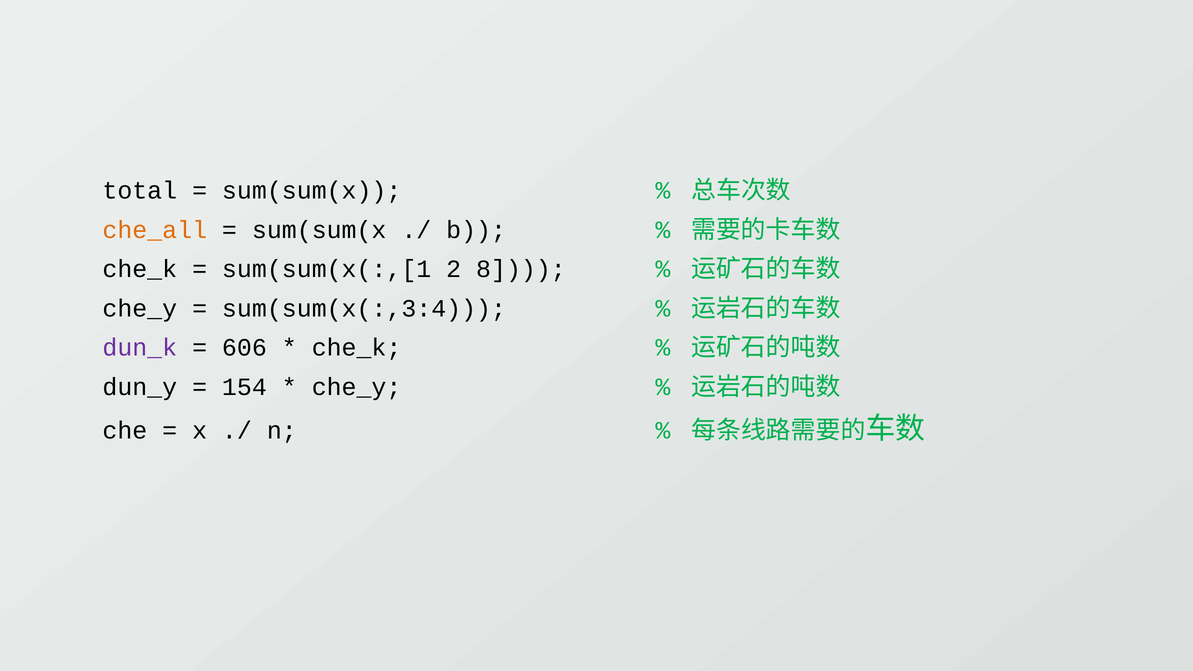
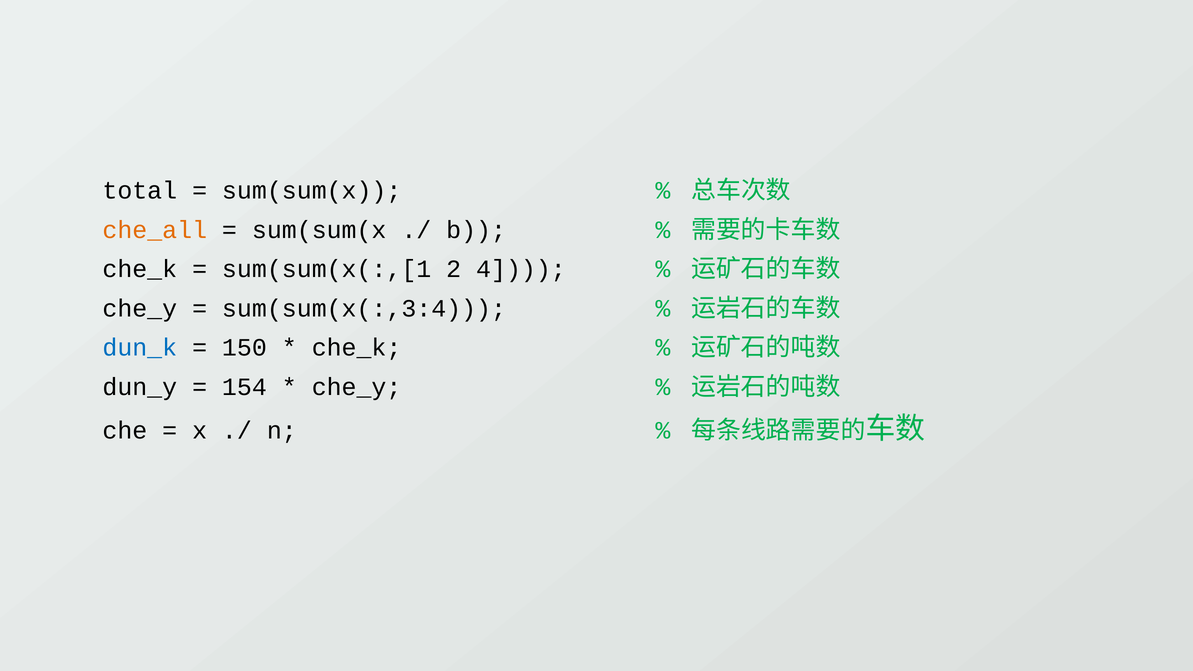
8: 8 -> 4
dun_k colour: purple -> blue
606: 606 -> 150
